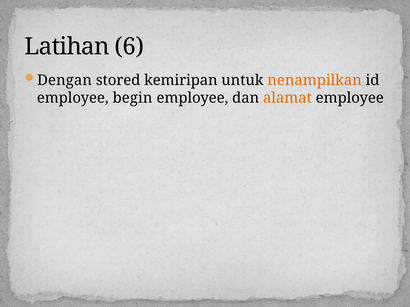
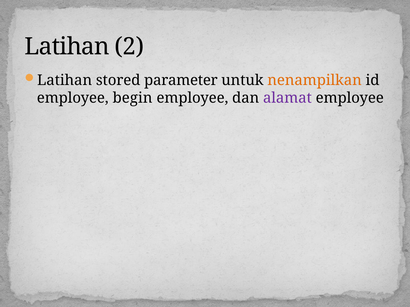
6: 6 -> 2
Dengan at (65, 80): Dengan -> Latihan
kemiripan: kemiripan -> parameter
alamat colour: orange -> purple
